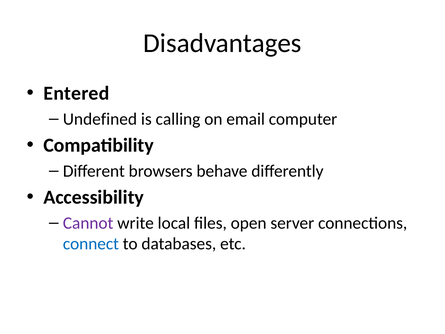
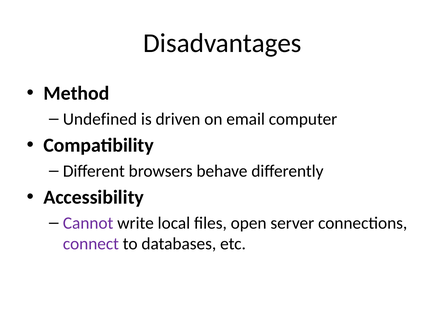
Entered: Entered -> Method
calling: calling -> driven
connect colour: blue -> purple
